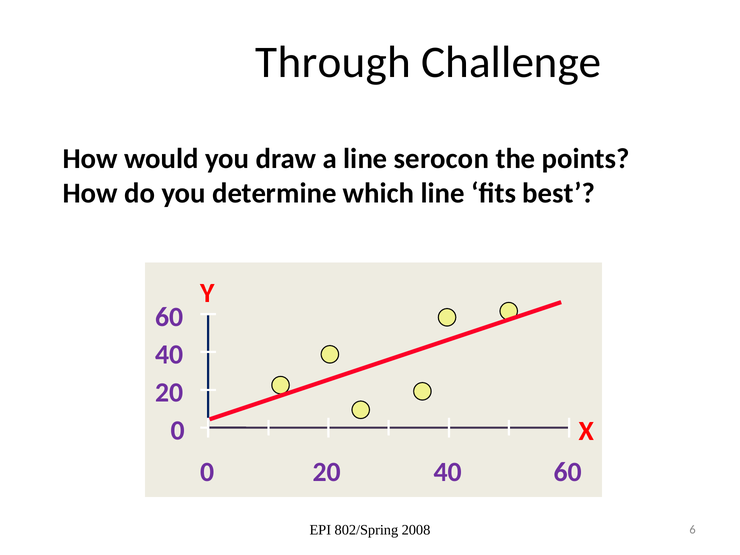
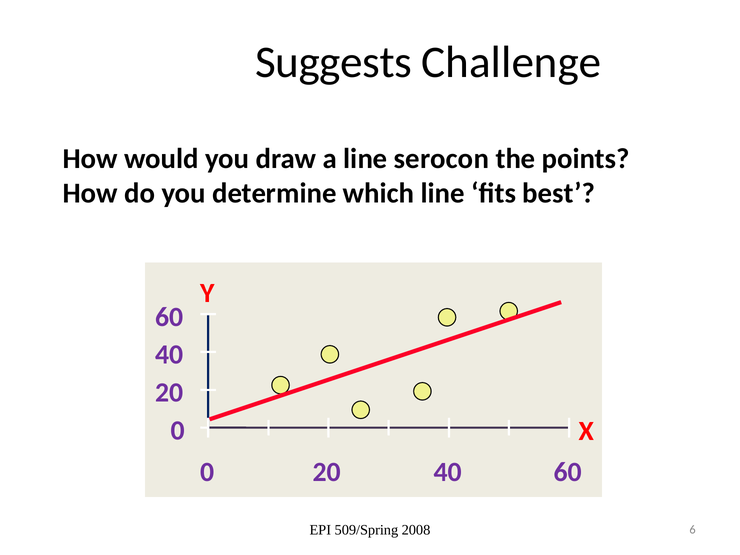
Through: Through -> Suggests
802/Spring: 802/Spring -> 509/Spring
